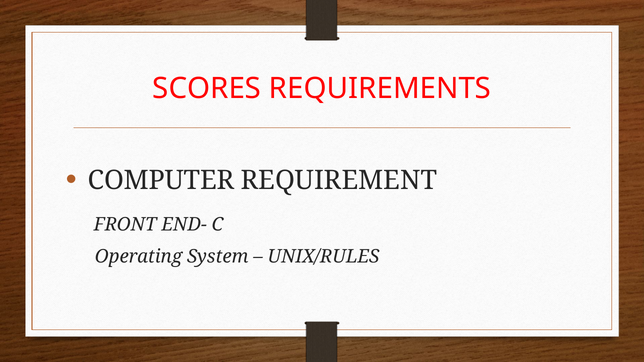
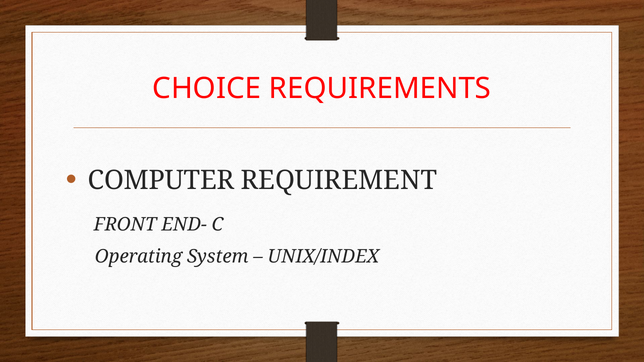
SCORES: SCORES -> CHOICE
UNIX/RULES: UNIX/RULES -> UNIX/INDEX
